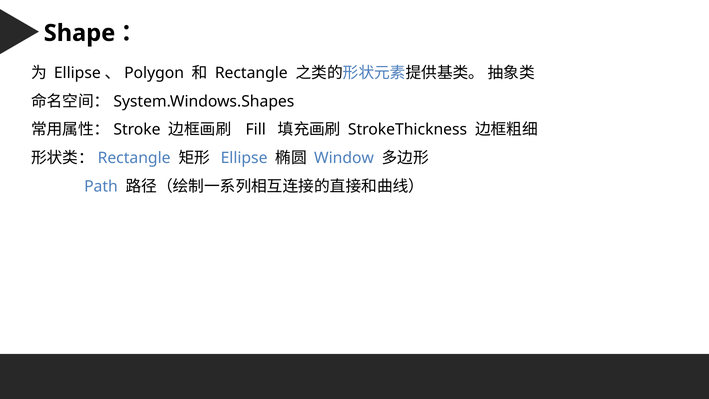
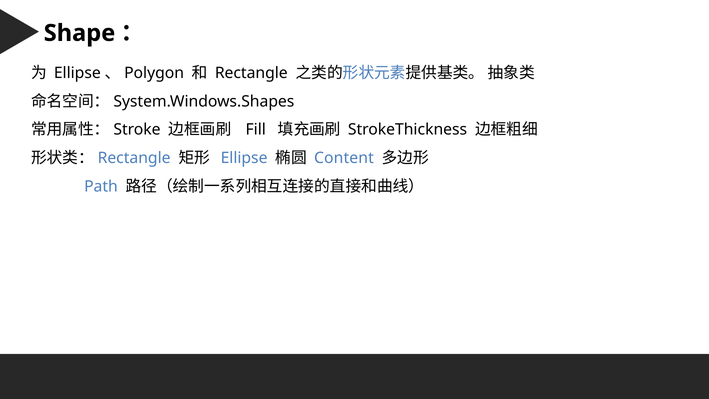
Window: Window -> Content
